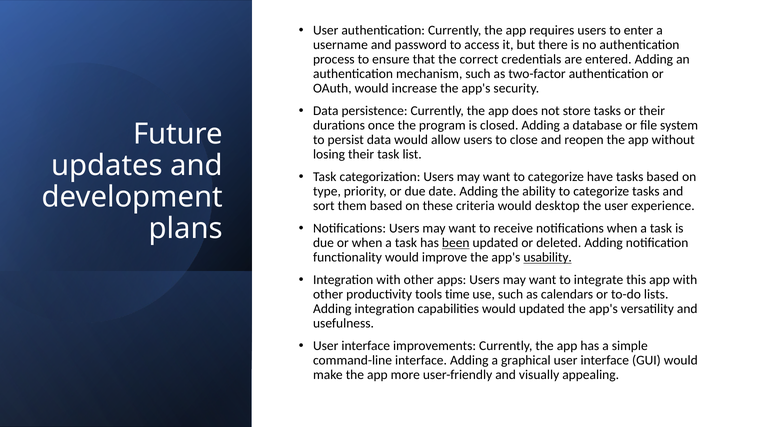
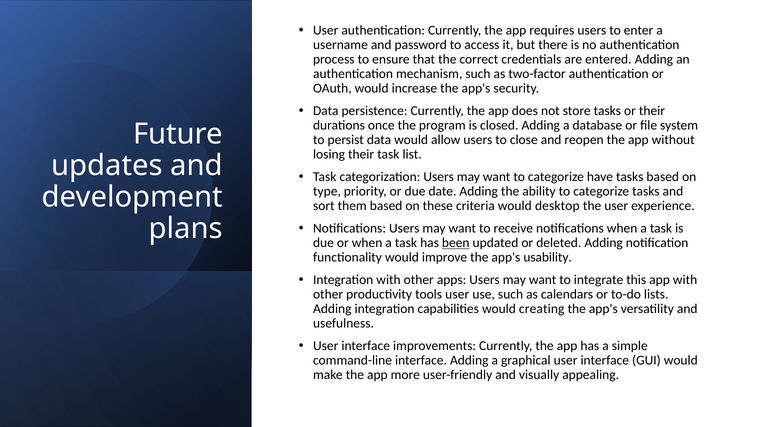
usability underline: present -> none
tools time: time -> user
would updated: updated -> creating
